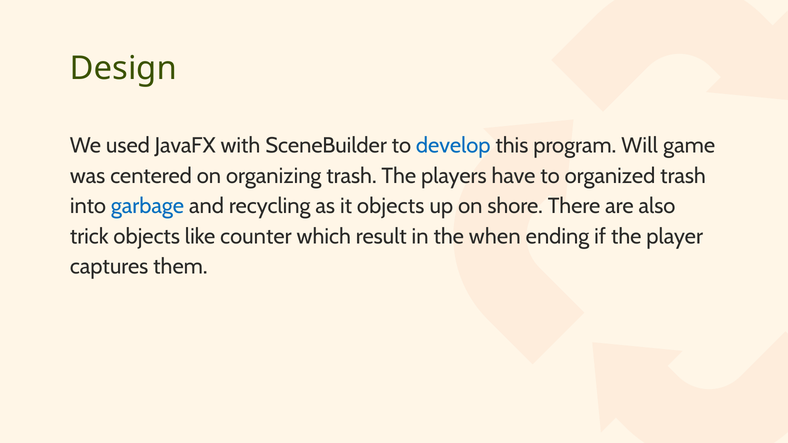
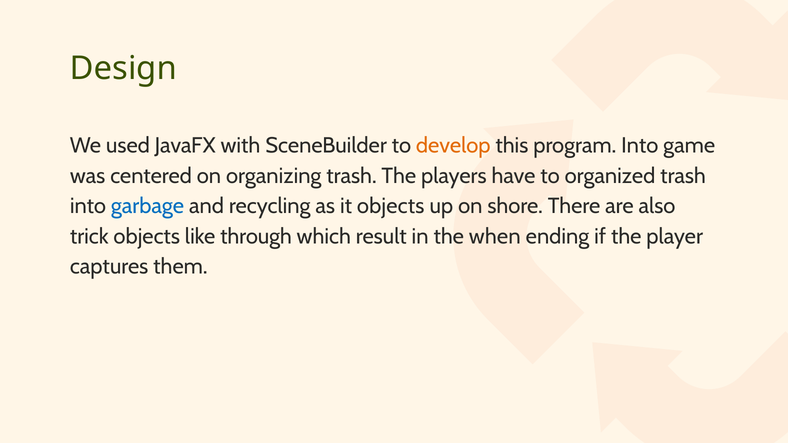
develop colour: blue -> orange
program Will: Will -> Into
counter: counter -> through
